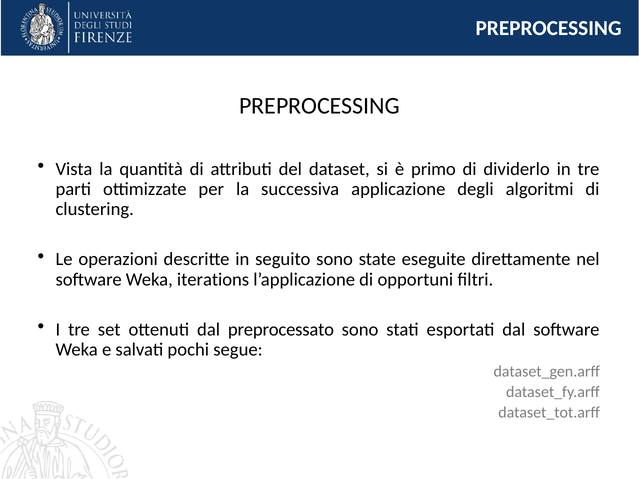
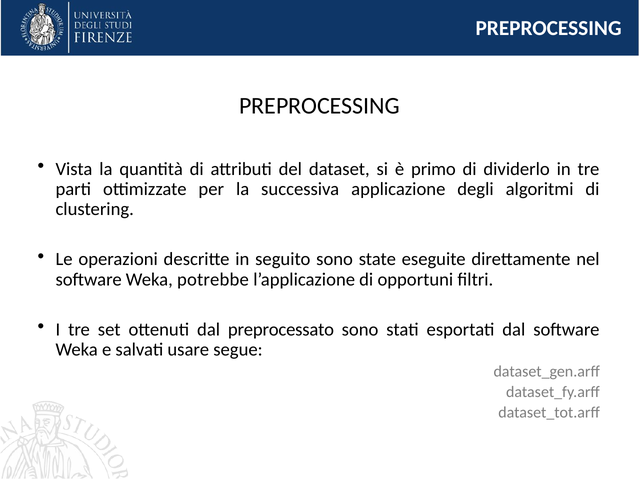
iterations: iterations -> potrebbe
pochi: pochi -> usare
